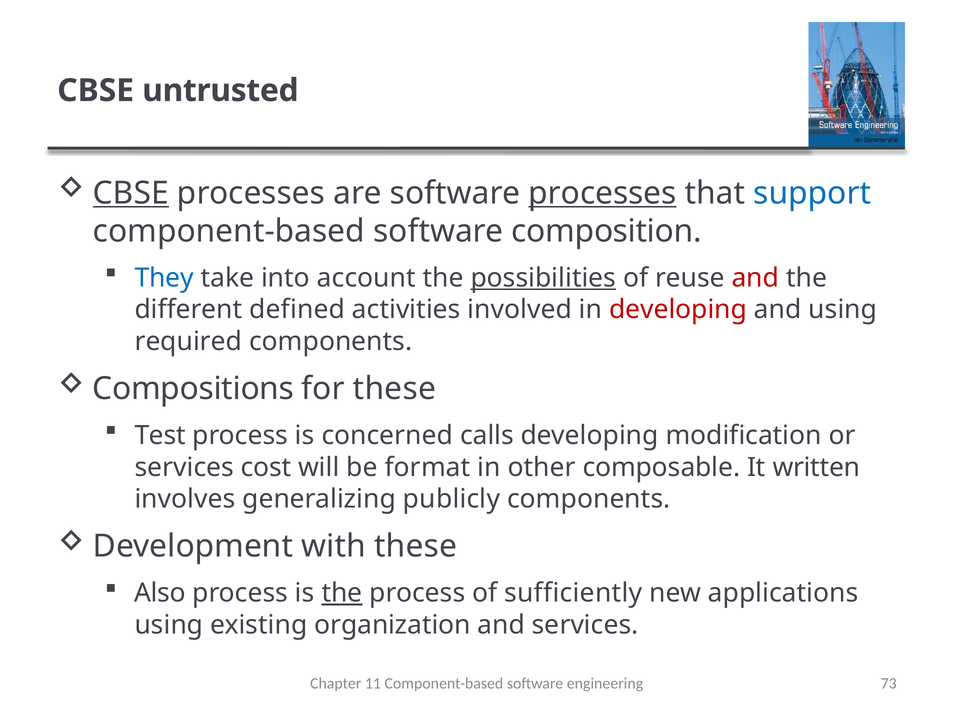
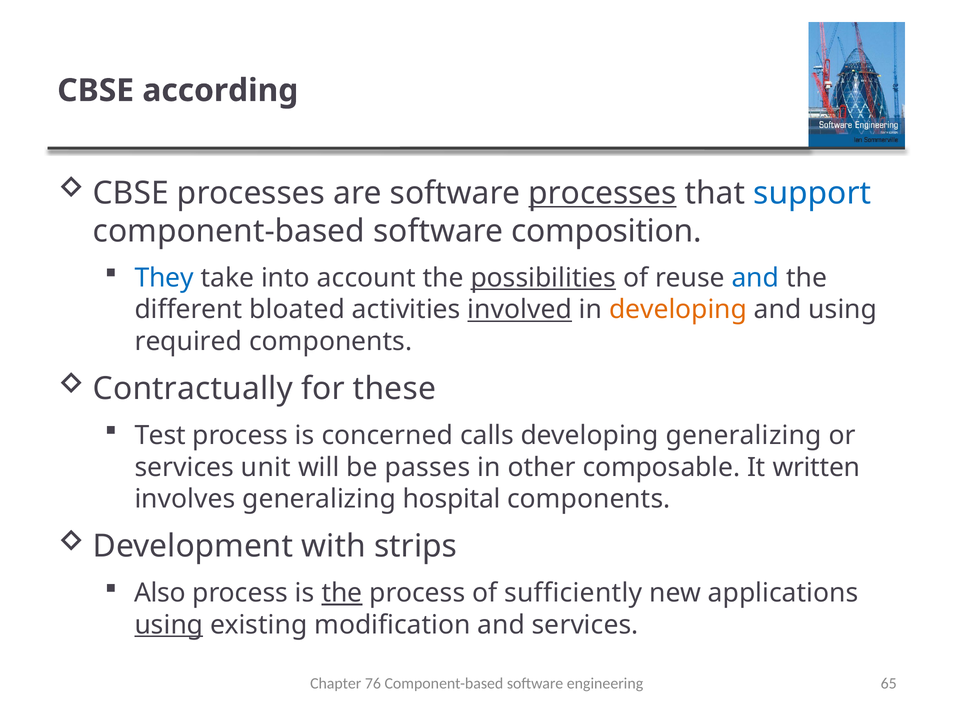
untrusted: untrusted -> according
CBSE at (131, 193) underline: present -> none
and at (755, 278) colour: red -> blue
defined: defined -> bloated
involved underline: none -> present
developing at (678, 309) colour: red -> orange
Compositions: Compositions -> Contractually
developing modification: modification -> generalizing
cost: cost -> unit
format: format -> passes
publicly: publicly -> hospital
with these: these -> strips
using at (169, 624) underline: none -> present
organization: organization -> modification
11: 11 -> 76
73: 73 -> 65
